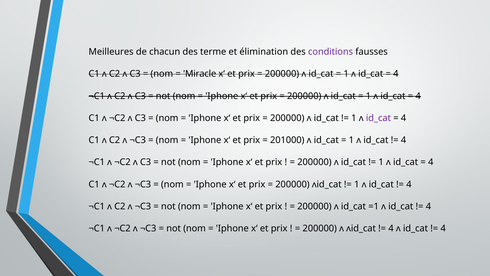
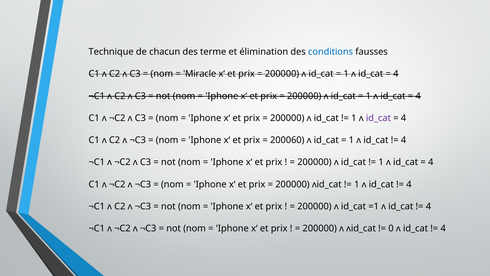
Meilleures: Meilleures -> Technique
conditions colour: purple -> blue
201000: 201000 -> 200060
4 at (391, 228): 4 -> 0
